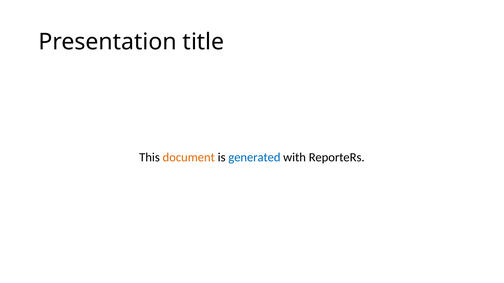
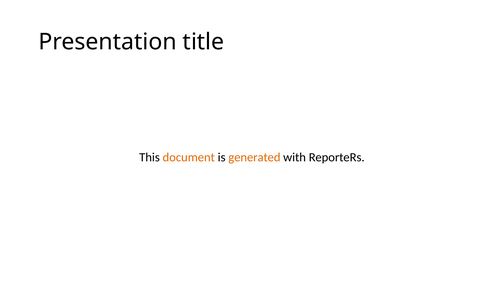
generated colour: blue -> orange
